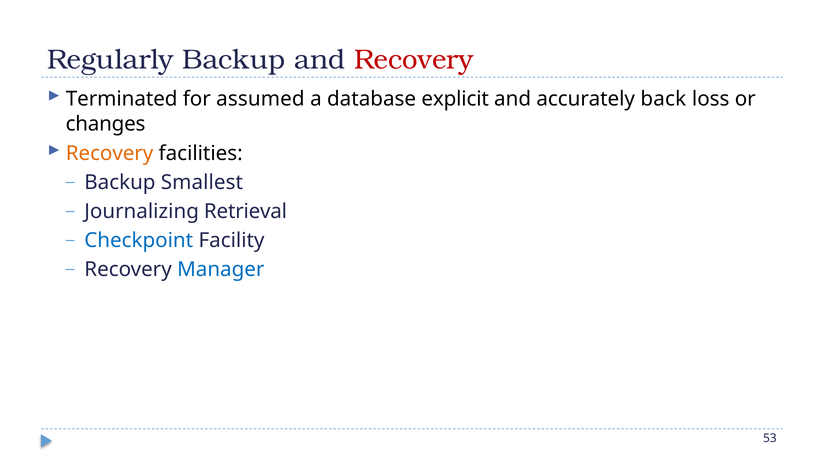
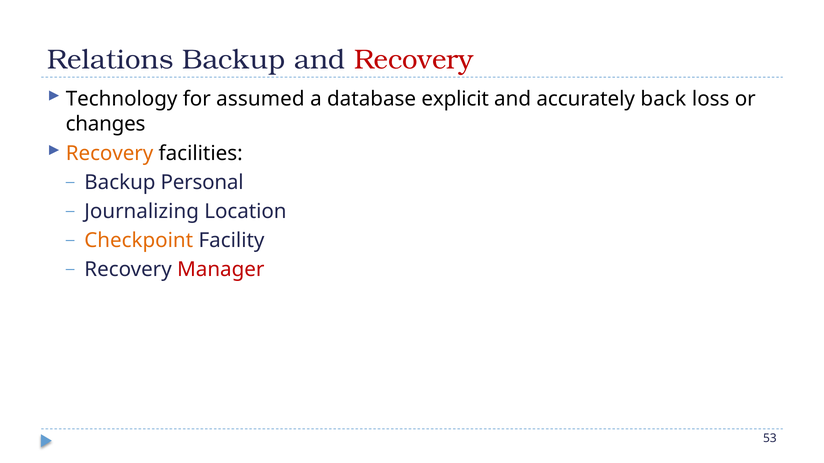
Regularly: Regularly -> Relations
Terminated: Terminated -> Technology
Smallest: Smallest -> Personal
Retrieval: Retrieval -> Location
Checkpoint colour: blue -> orange
Manager colour: blue -> red
